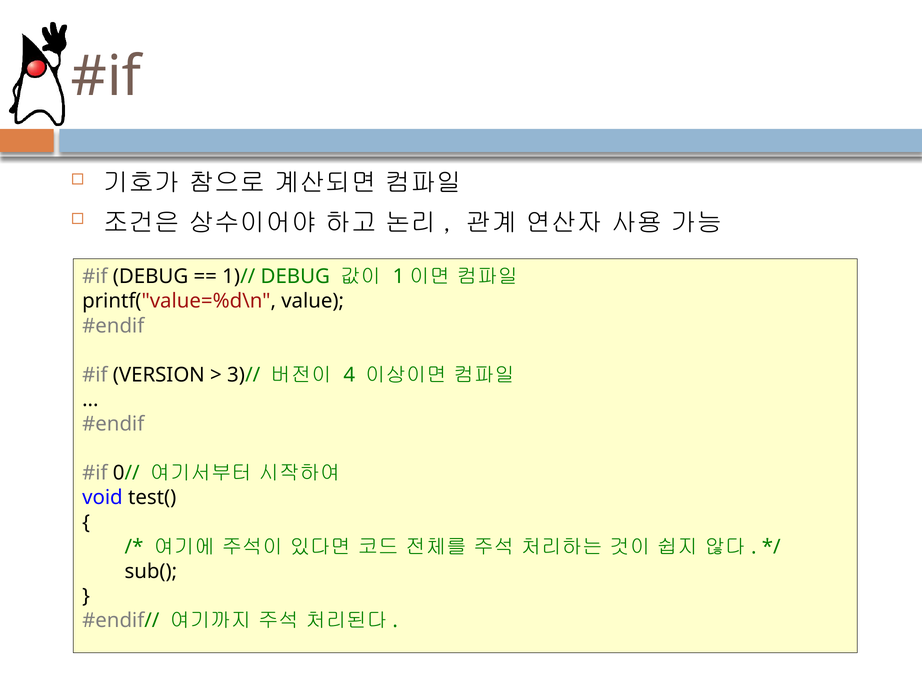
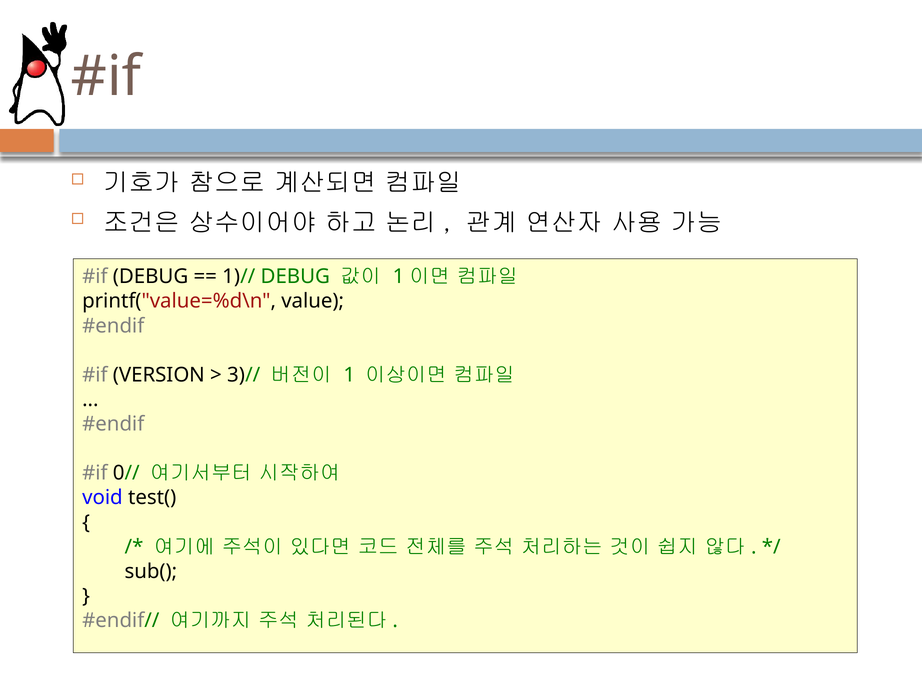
4: 4 -> 1
